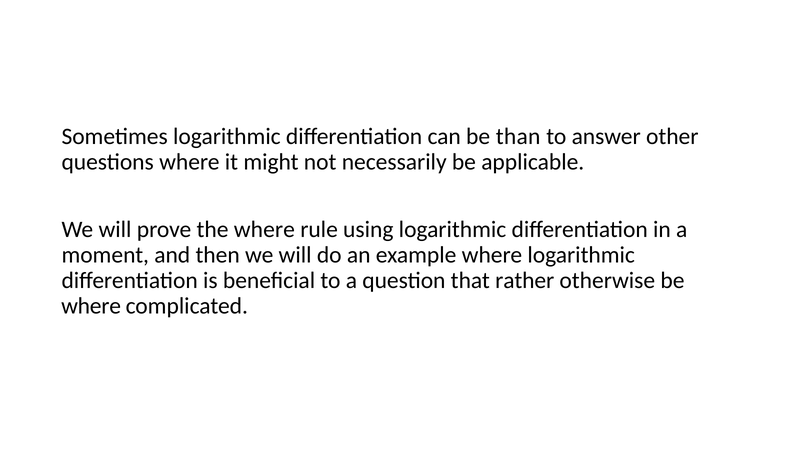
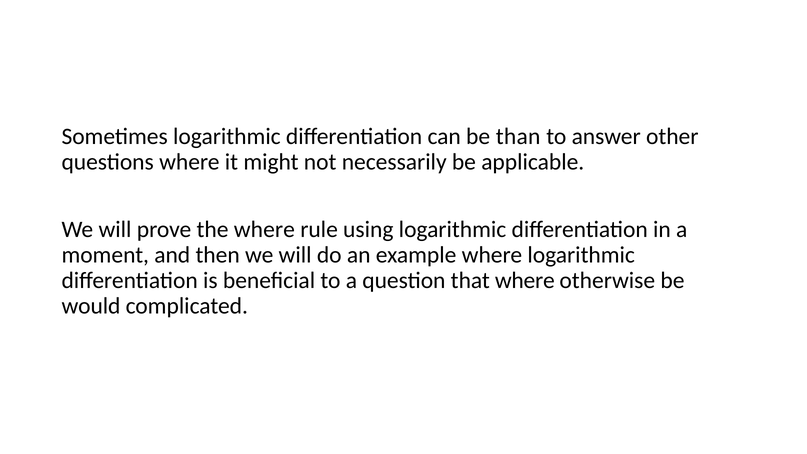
that rather: rather -> where
where at (91, 306): where -> would
